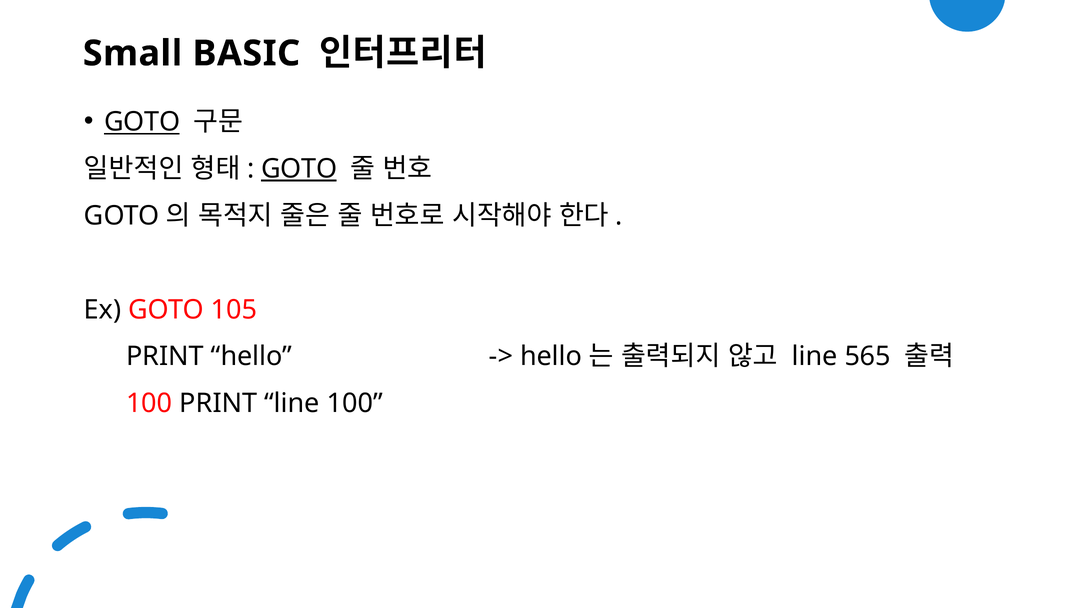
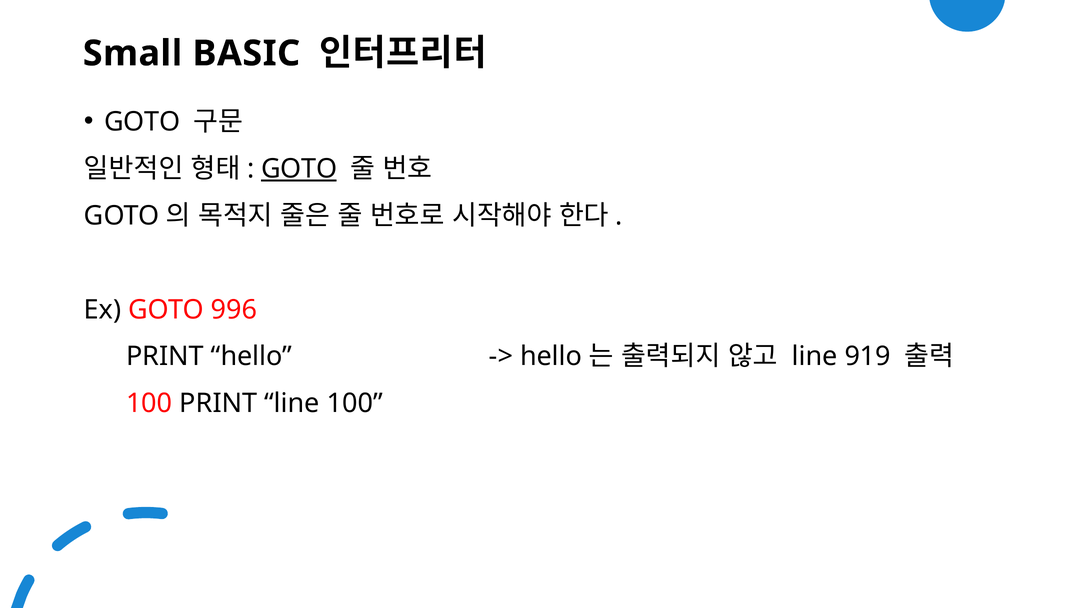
GOTO at (142, 122) underline: present -> none
105: 105 -> 996
565: 565 -> 919
